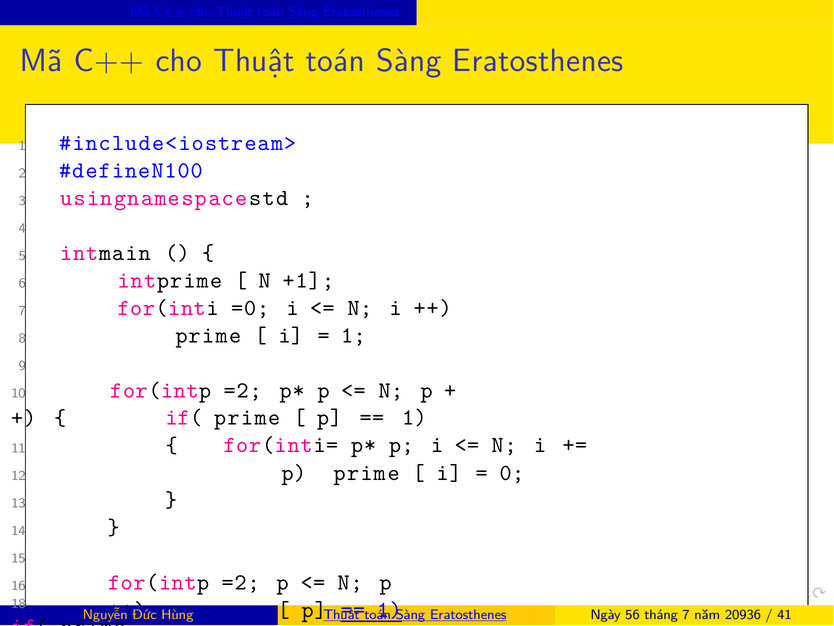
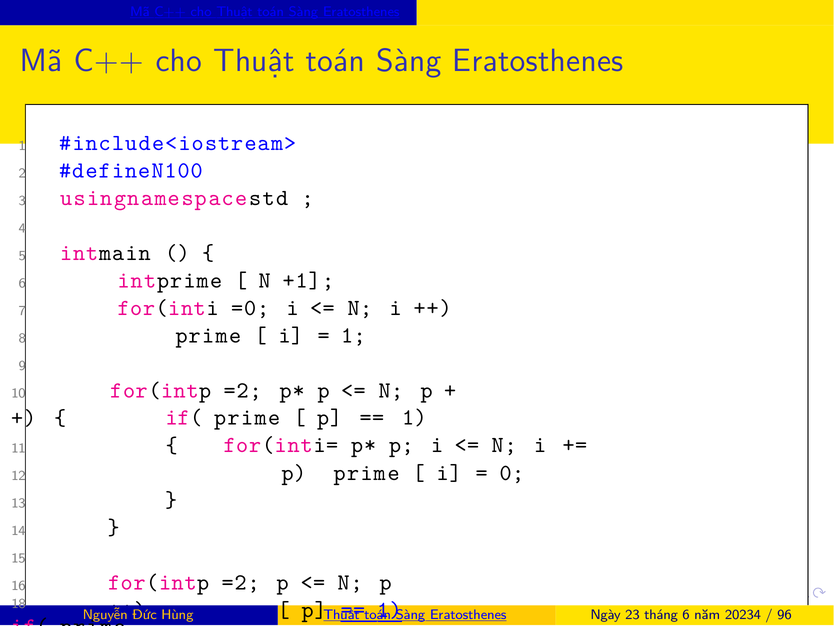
56: 56 -> 23
tháng 7: 7 -> 6
20936: 20936 -> 20234
41: 41 -> 96
